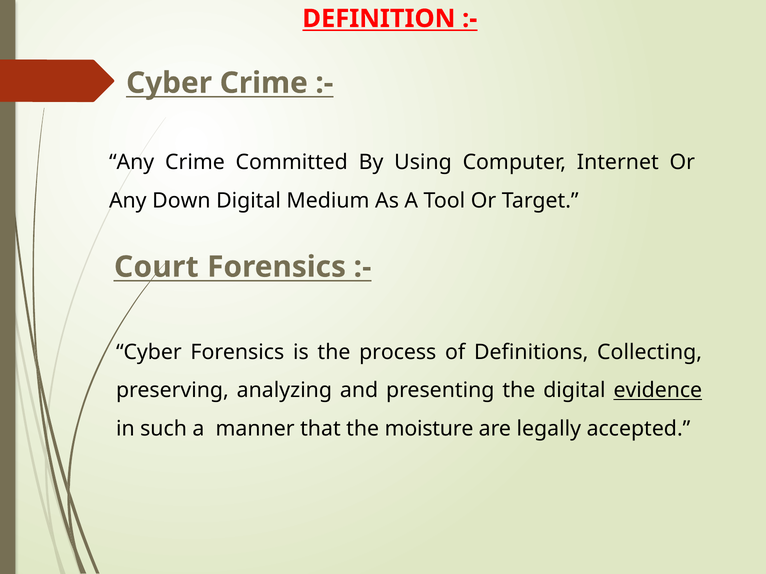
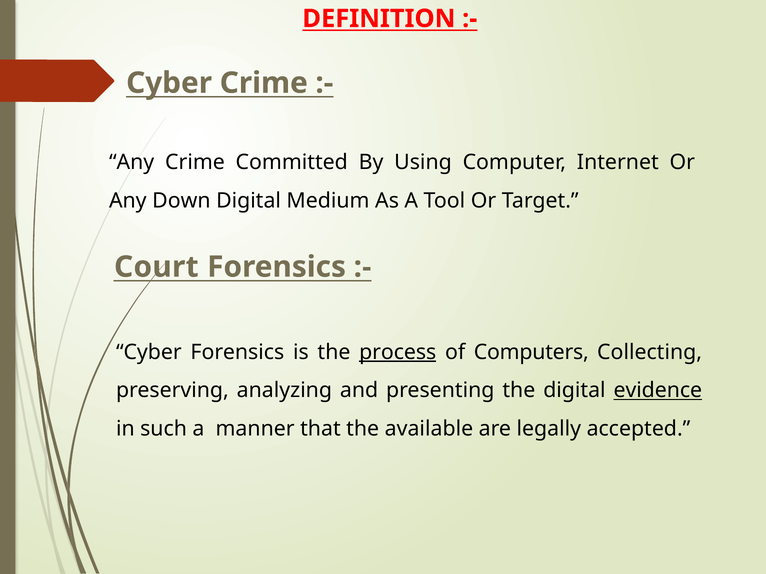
process underline: none -> present
Definitions: Definitions -> Computers
moisture: moisture -> available
